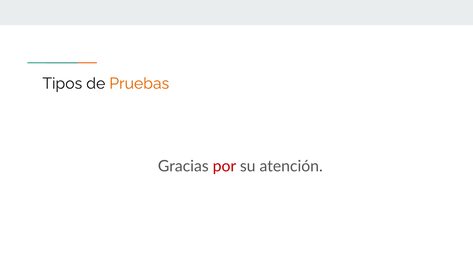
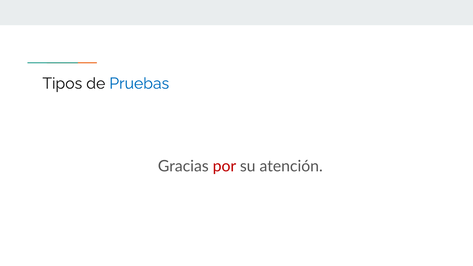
Pruebas colour: orange -> blue
